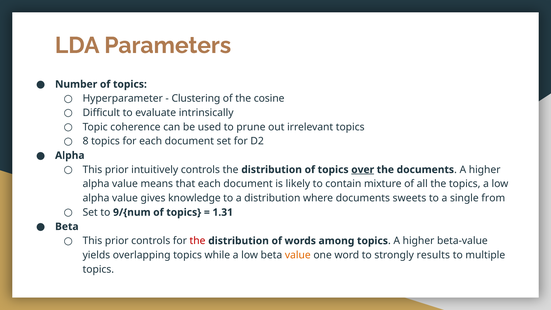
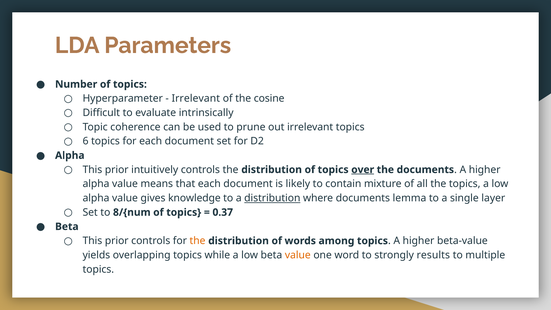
Clustering at (196, 98): Clustering -> Irrelevant
8: 8 -> 6
distribution at (272, 198) underline: none -> present
sweets: sweets -> lemma
from: from -> layer
9/{num: 9/{num -> 8/{num
1.31: 1.31 -> 0.37
the at (198, 241) colour: red -> orange
